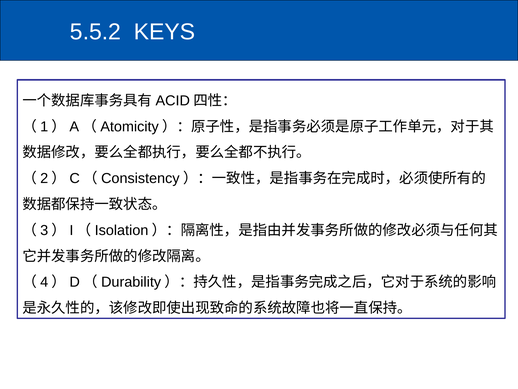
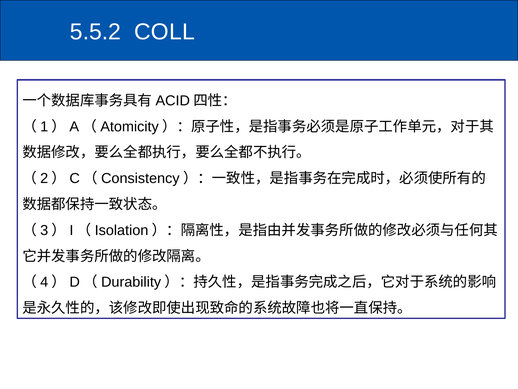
KEYS: KEYS -> COLL
